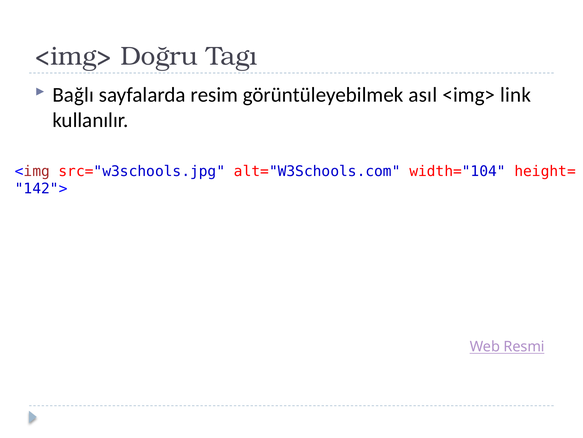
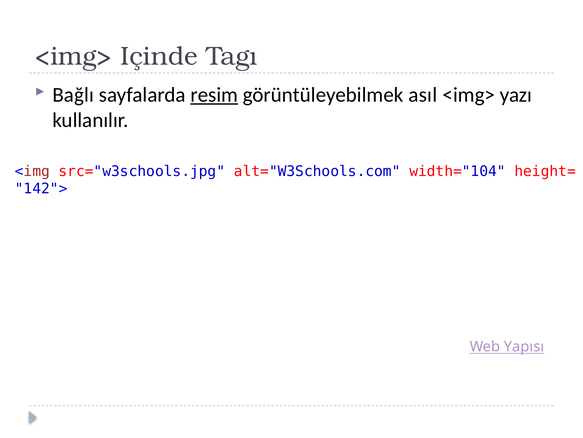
Doğru: Doğru -> Içinde
resim underline: none -> present
link: link -> yazı
Resmi: Resmi -> Yapısı
